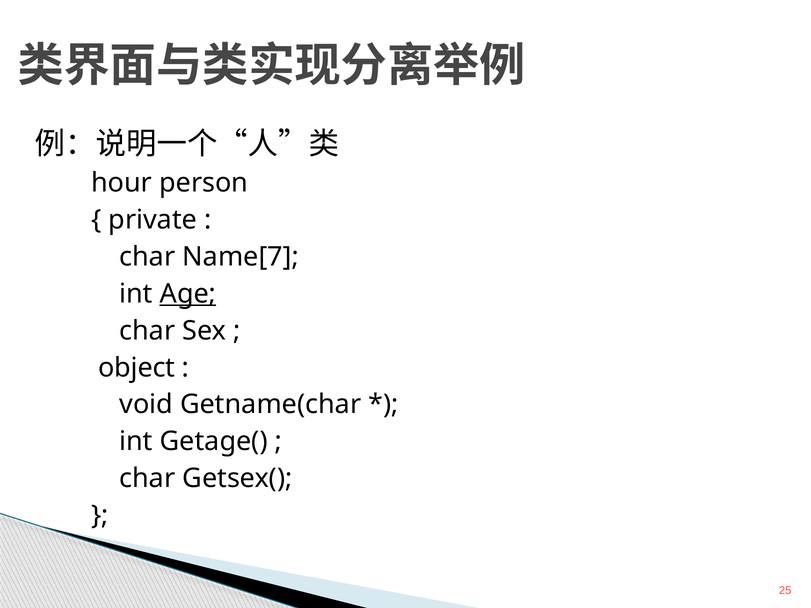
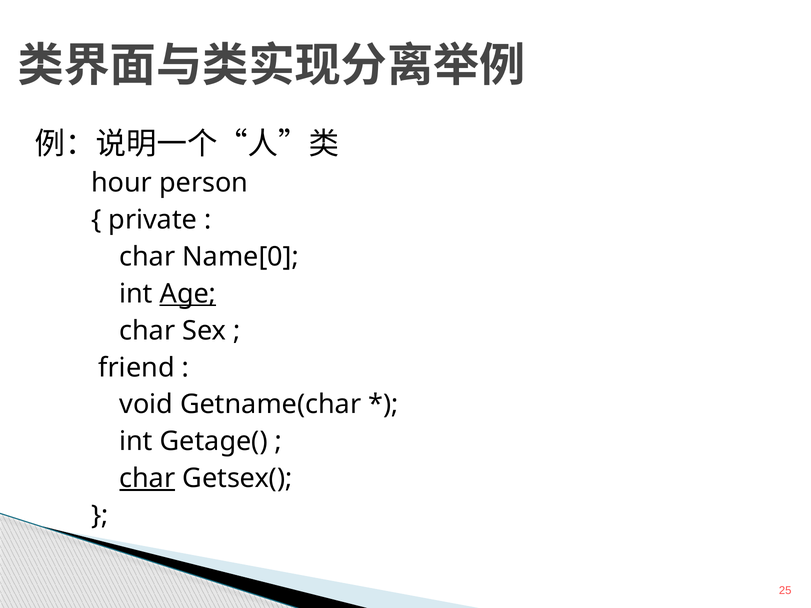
Name[7: Name[7 -> Name[0
object: object -> friend
char at (147, 479) underline: none -> present
